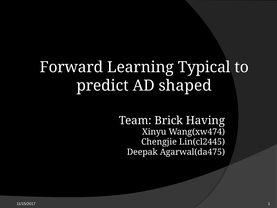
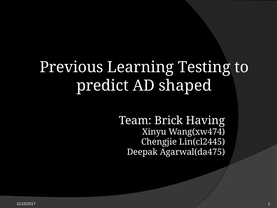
Forward: Forward -> Previous
Typical: Typical -> Testing
